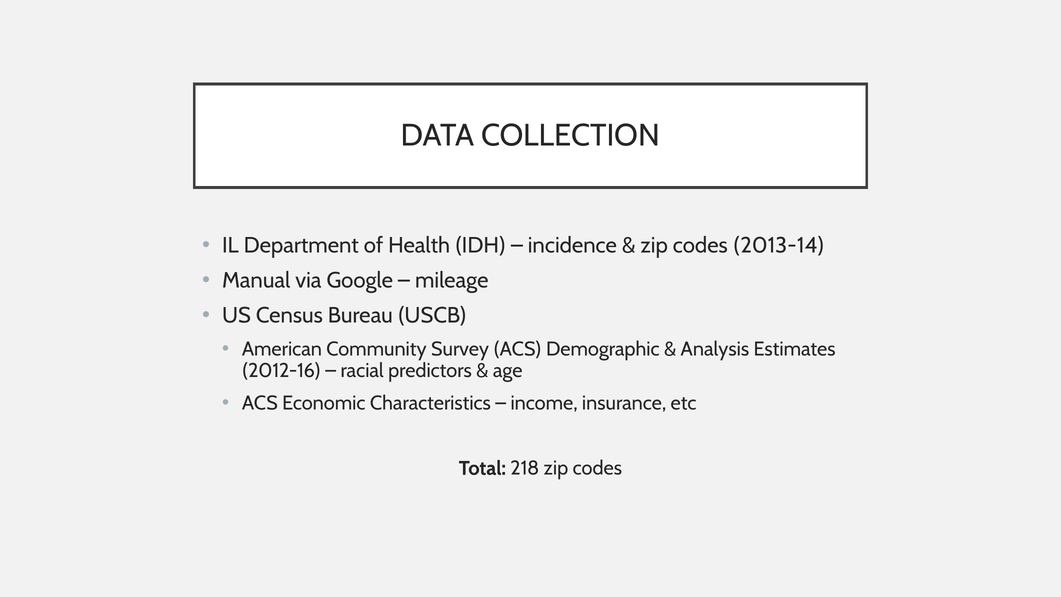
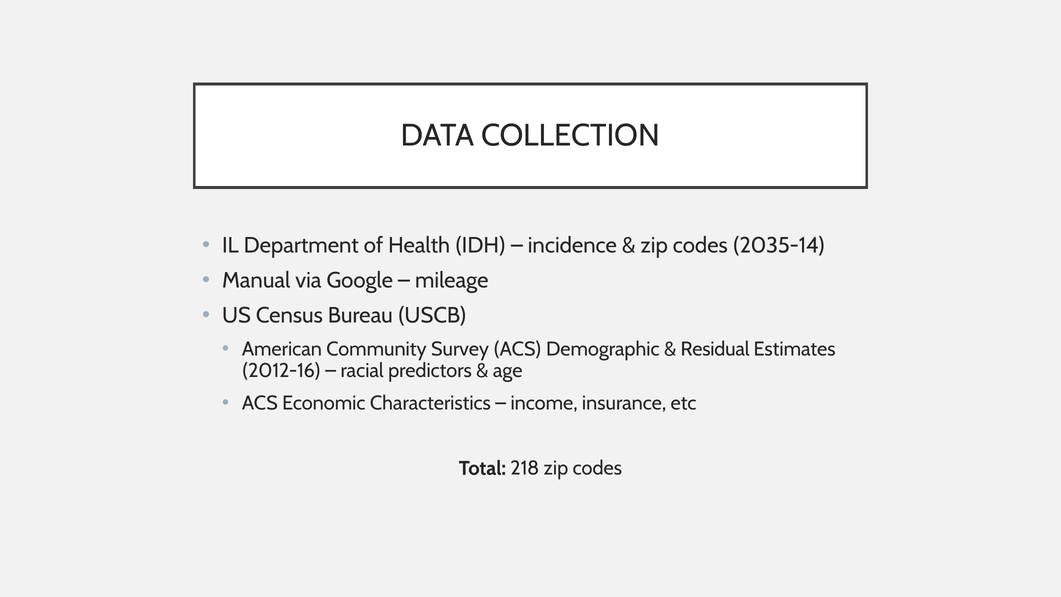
2013-14: 2013-14 -> 2035-14
Analysis: Analysis -> Residual
